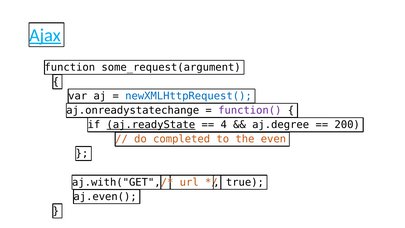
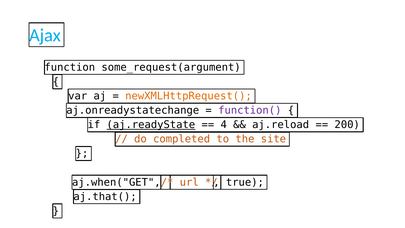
Ajax underline: present -> none
newXMLHttpRequest( colour: blue -> orange
aj.degree: aj.degree -> aj.reload
even: even -> site
aj.with("GET: aj.with("GET -> aj.when("GET
aj.even(: aj.even( -> aj.that(
